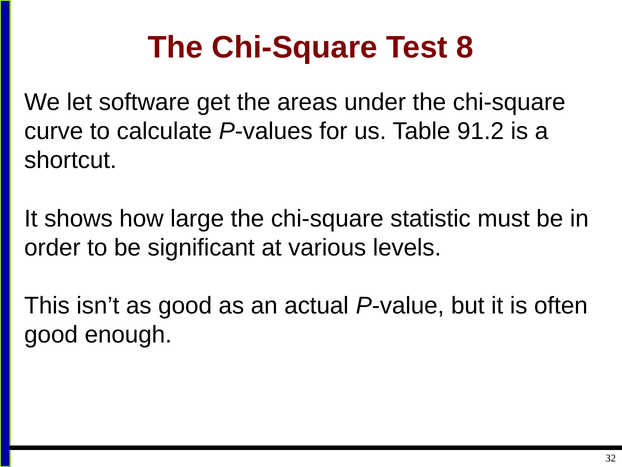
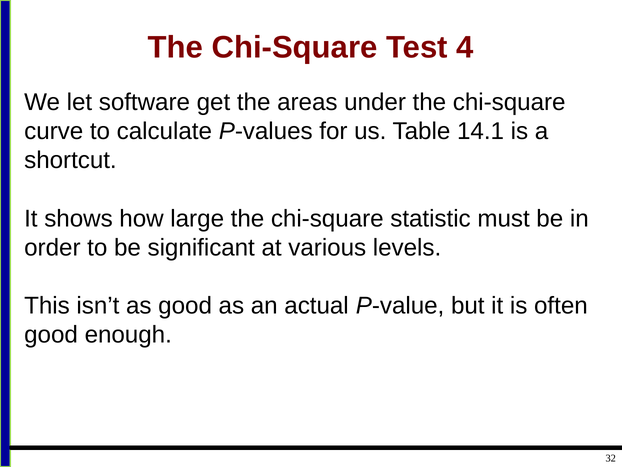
8: 8 -> 4
91.2: 91.2 -> 14.1
